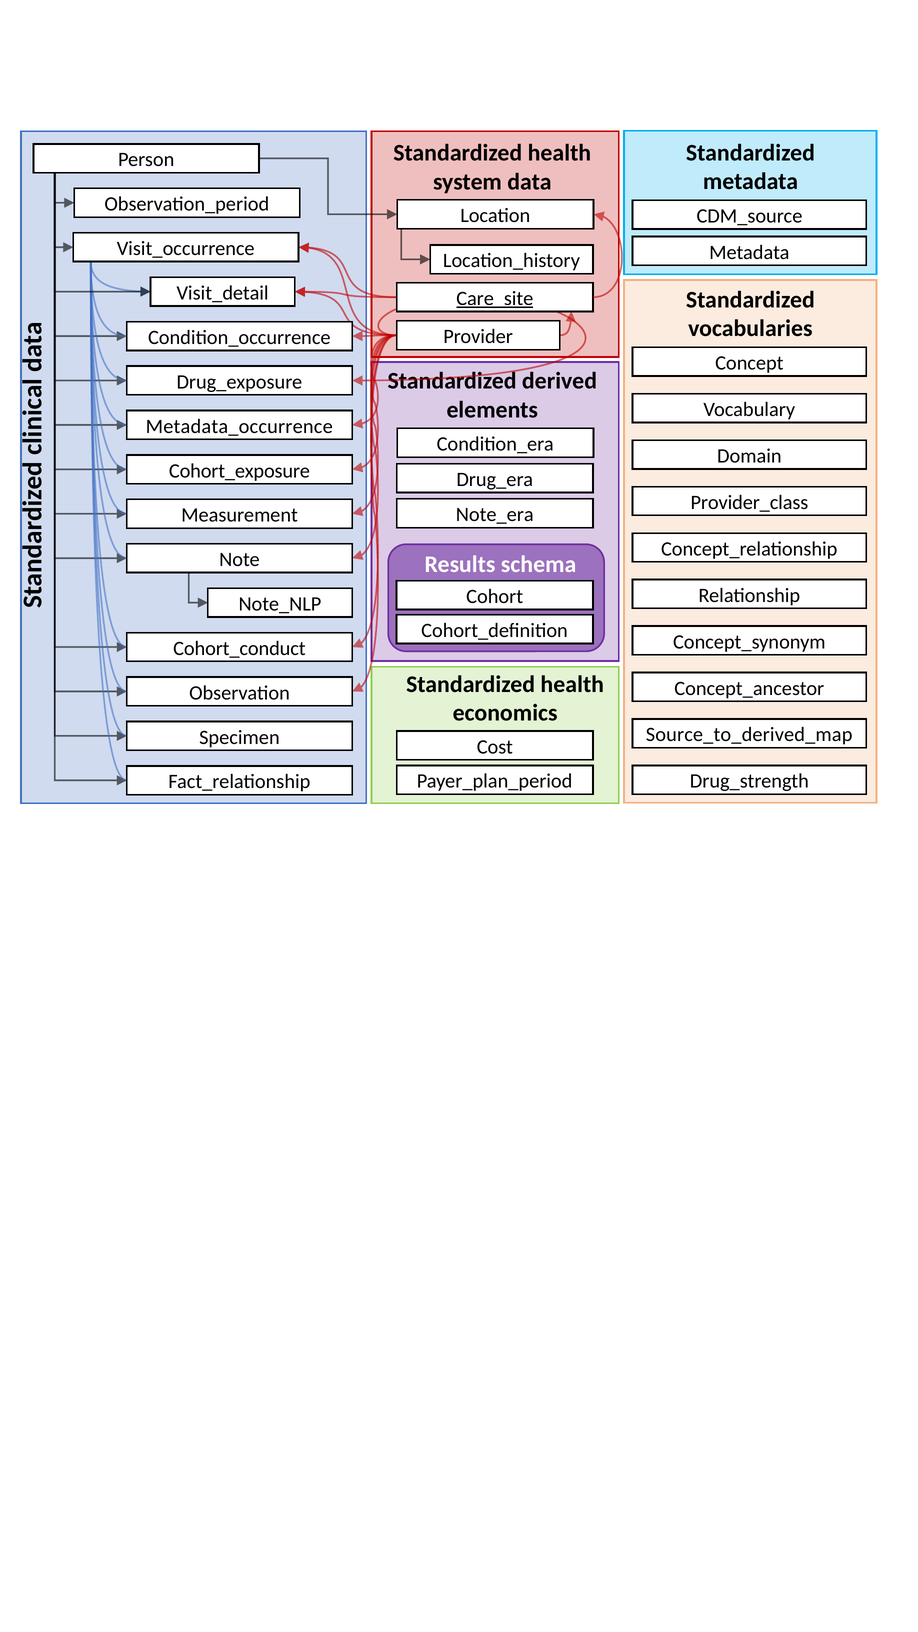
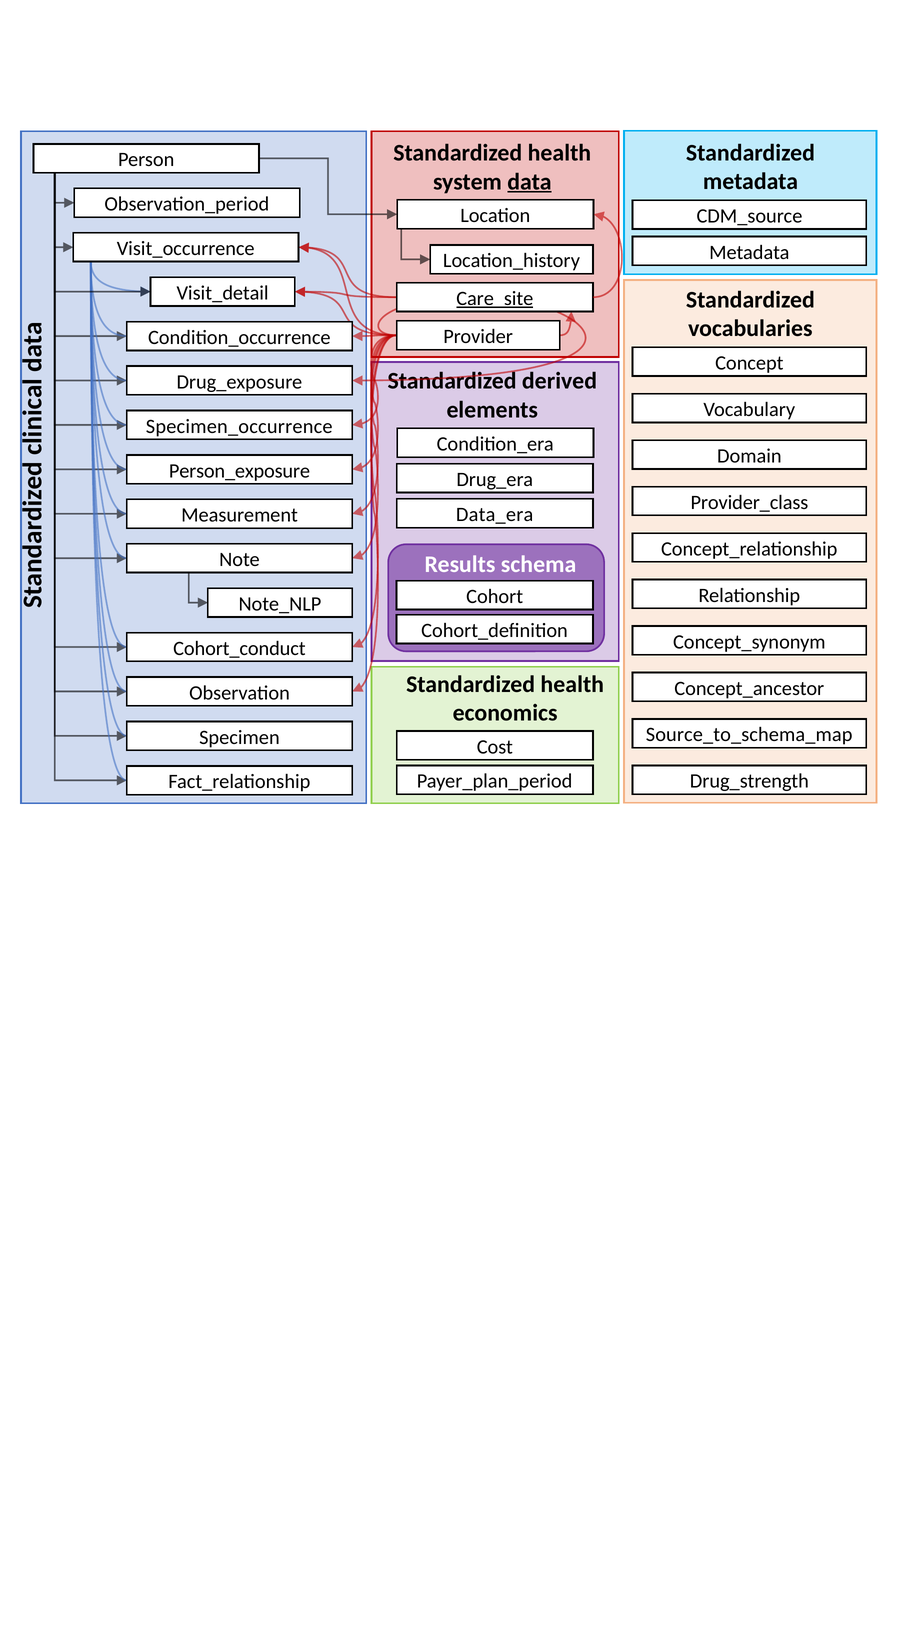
data underline: none -> present
Metadata_occurrence: Metadata_occurrence -> Specimen_occurrence
Cohort_exposure: Cohort_exposure -> Person_exposure
Note_era: Note_era -> Data_era
Source_to_derived_map: Source_to_derived_map -> Source_to_schema_map
